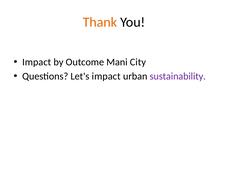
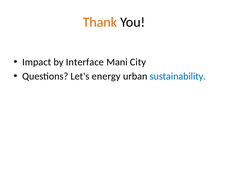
Outcome: Outcome -> Interface
Let's impact: impact -> energy
sustainability colour: purple -> blue
